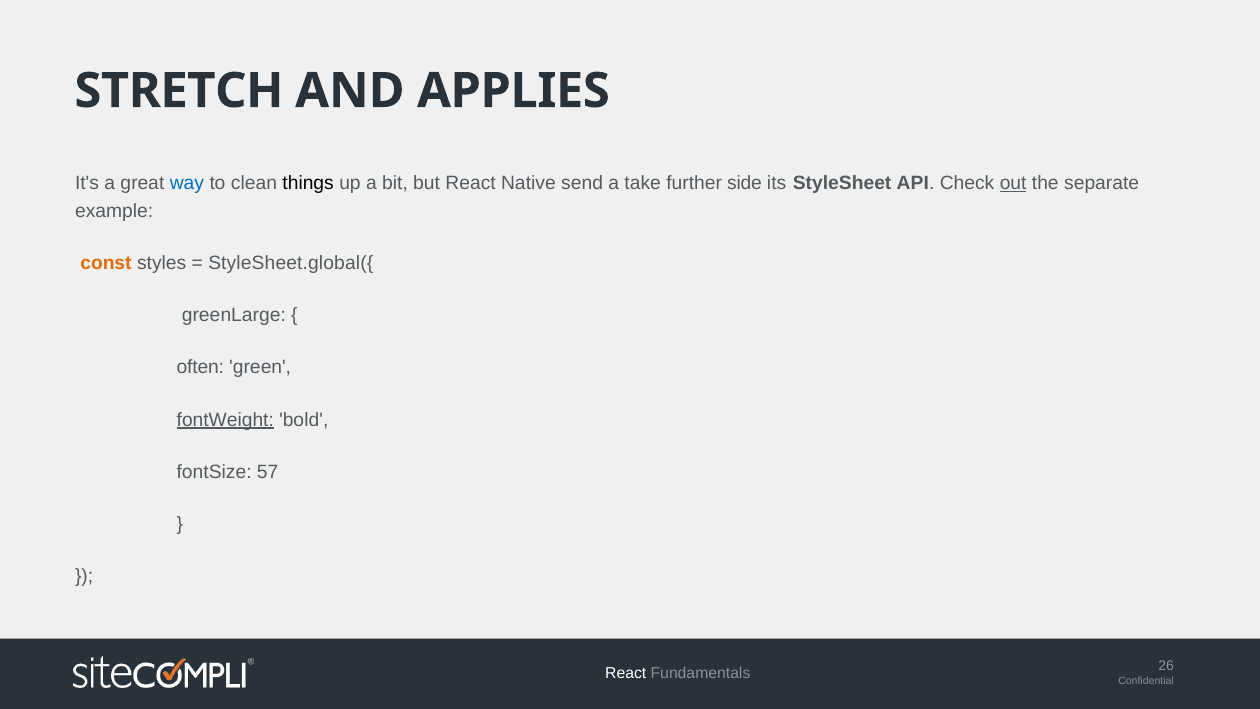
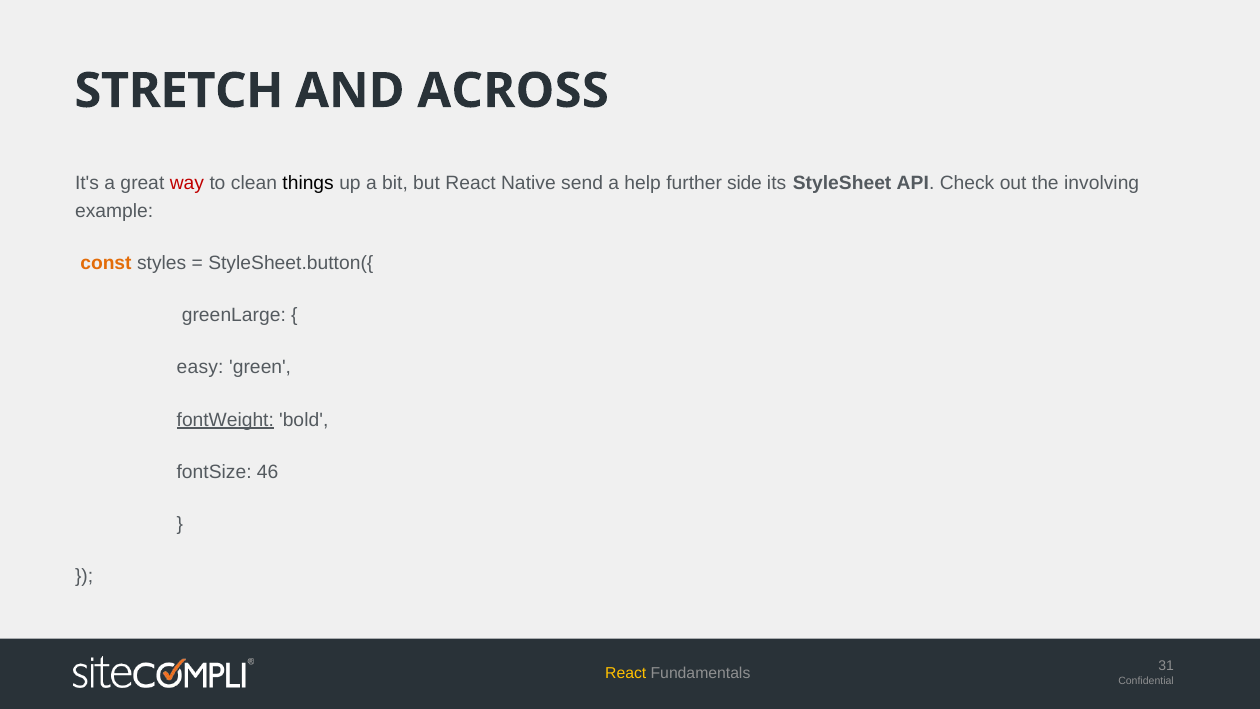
APPLIES: APPLIES -> ACROSS
way colour: blue -> red
take: take -> help
out underline: present -> none
separate: separate -> involving
StyleSheet.global({: StyleSheet.global({ -> StyleSheet.button({
often: often -> easy
57: 57 -> 46
React at (626, 673) colour: white -> yellow
26: 26 -> 31
